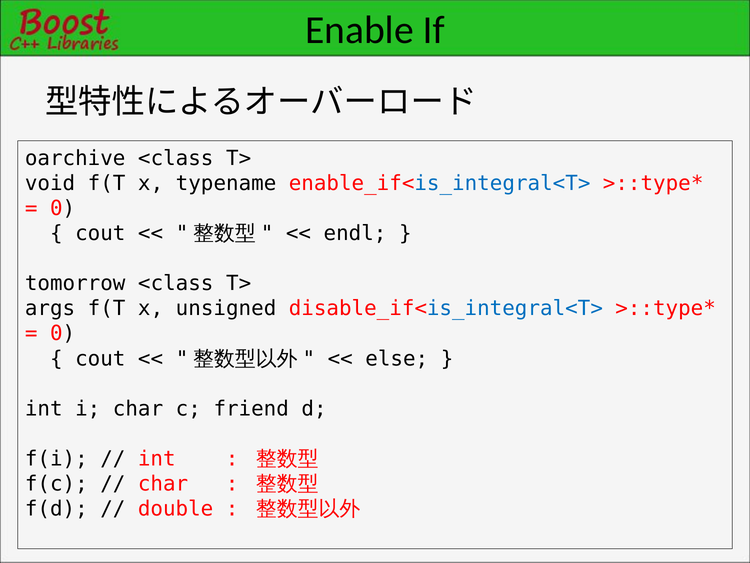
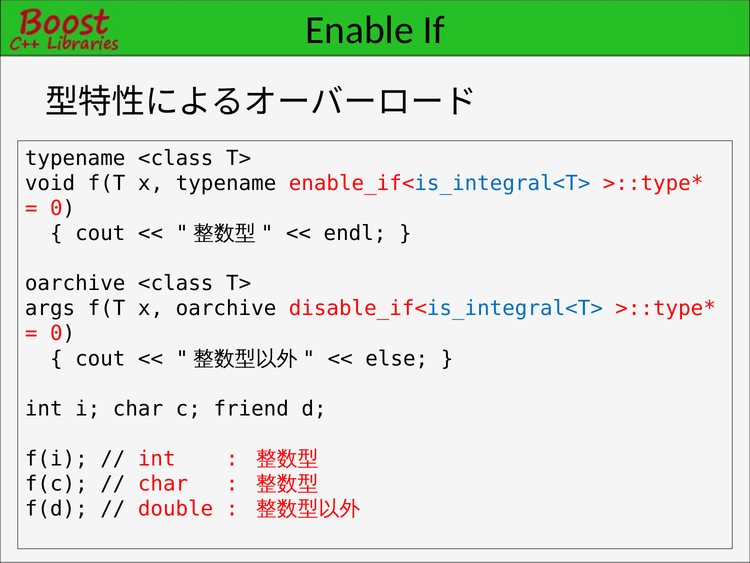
oarchive at (75, 158): oarchive -> typename
tomorrow at (75, 283): tomorrow -> oarchive
x unsigned: unsigned -> oarchive
